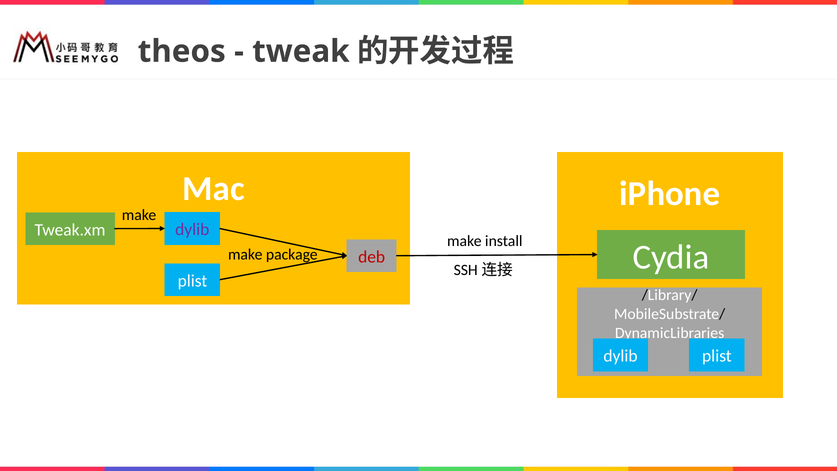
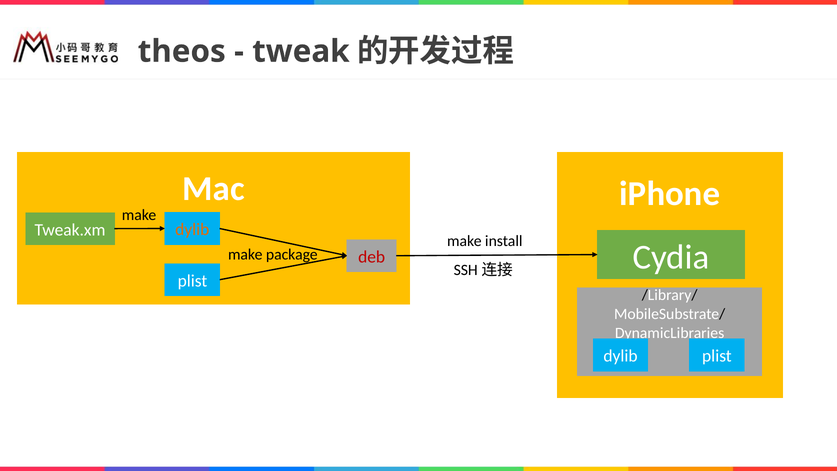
dylib at (192, 230) colour: purple -> orange
